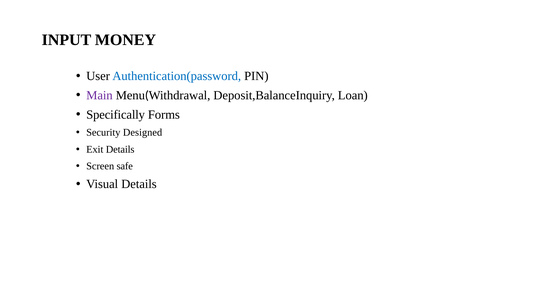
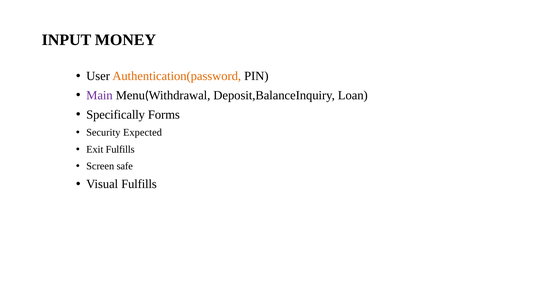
Authentication(password colour: blue -> orange
Designed: Designed -> Expected
Exit Details: Details -> Fulfills
Visual Details: Details -> Fulfills
